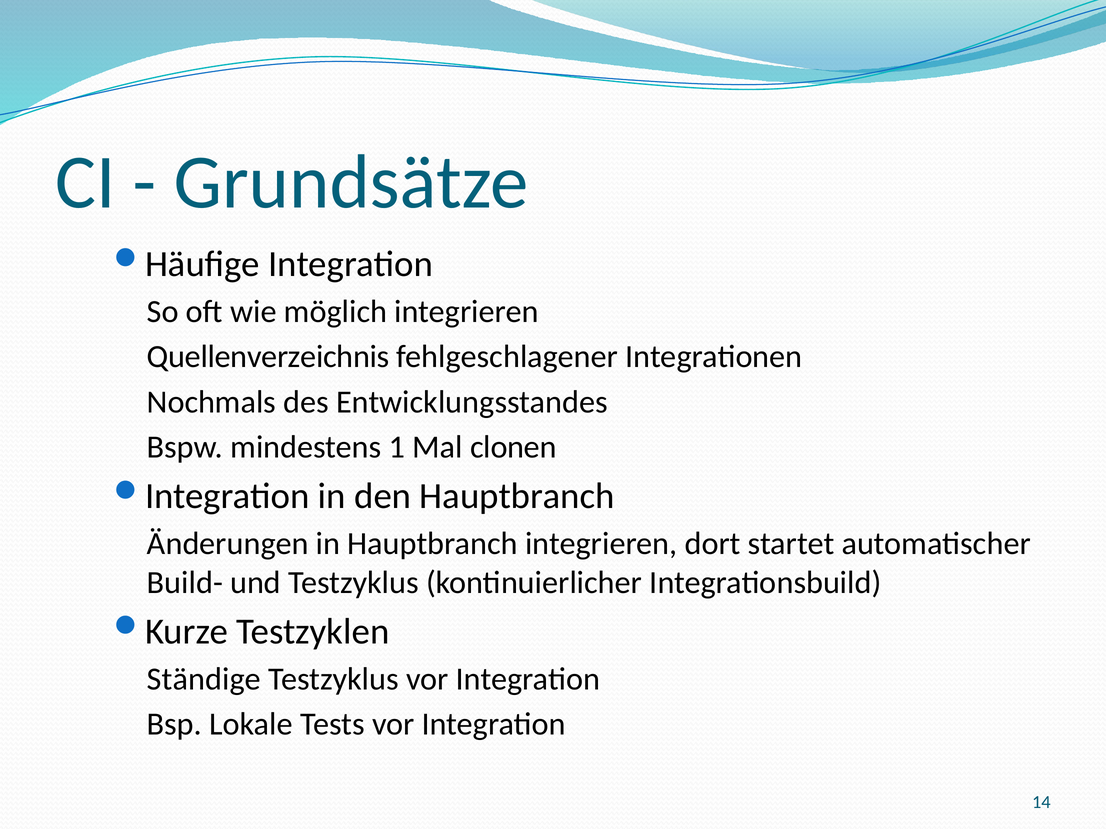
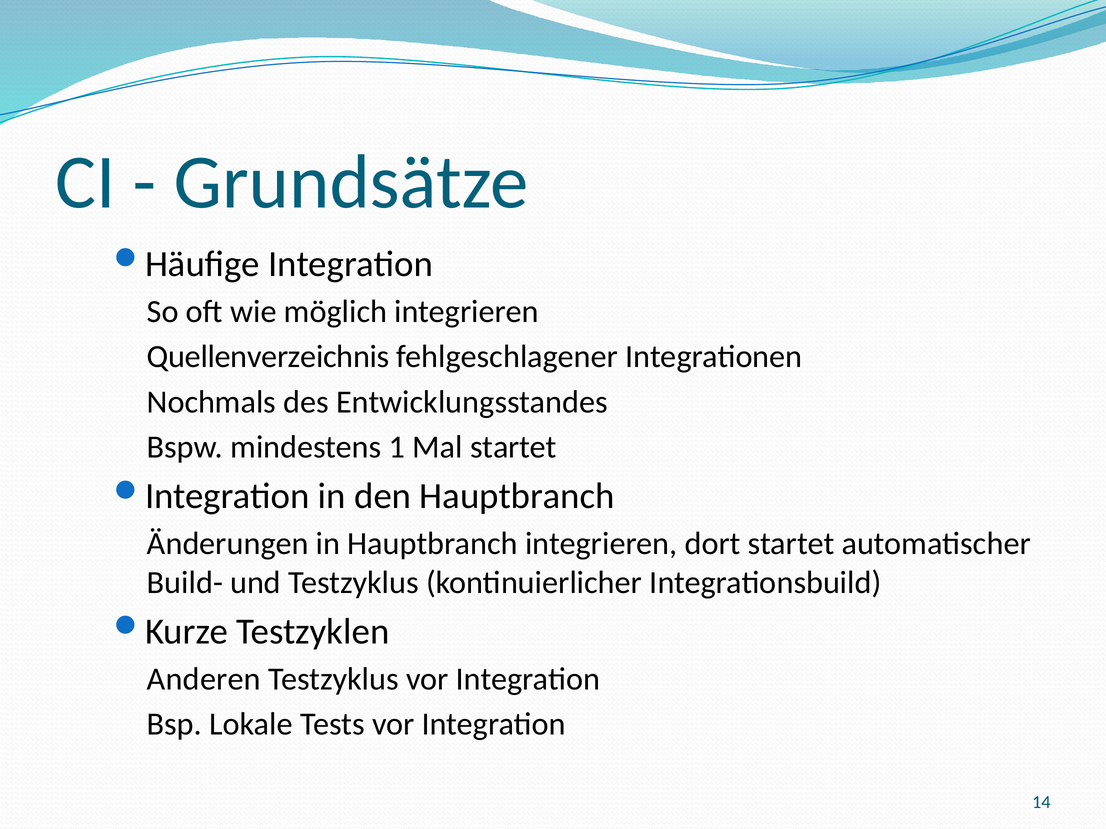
Mal clonen: clonen -> startet
Ständige: Ständige -> Anderen
